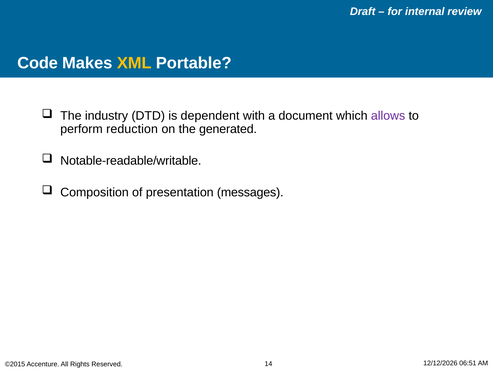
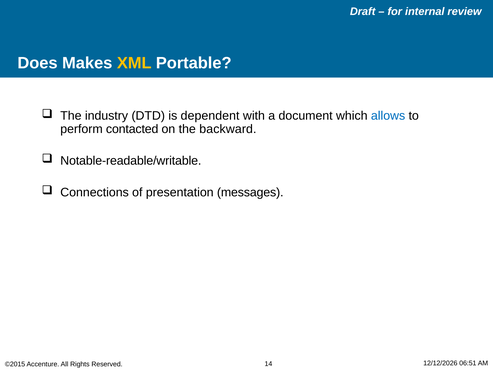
Code: Code -> Does
allows colour: purple -> blue
reduction: reduction -> contacted
generated: generated -> backward
Composition: Composition -> Connections
